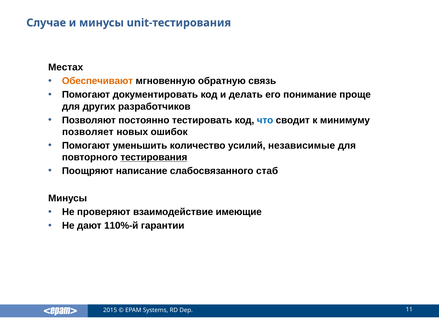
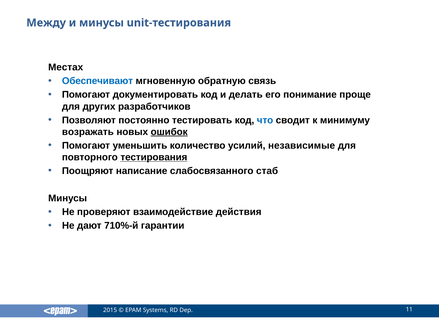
Случае: Случае -> Между
Обеспечивают colour: orange -> blue
позволяет: позволяет -> возражать
ошибок underline: none -> present
имеющие: имеющие -> действия
110%-й: 110%-й -> 710%-й
